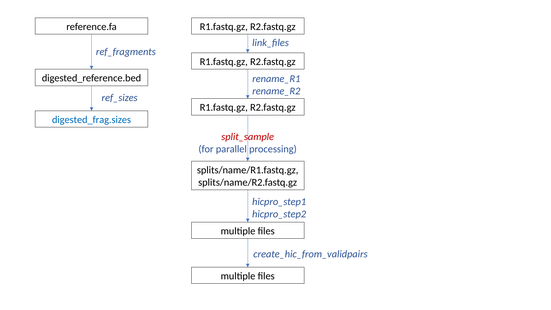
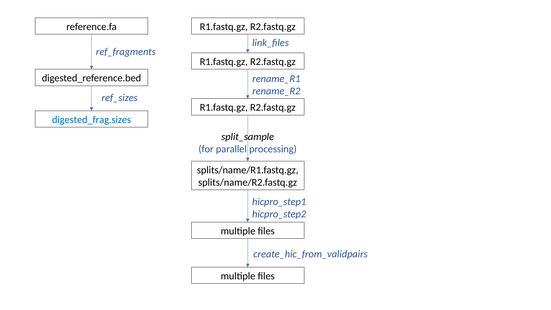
split_sample colour: red -> black
